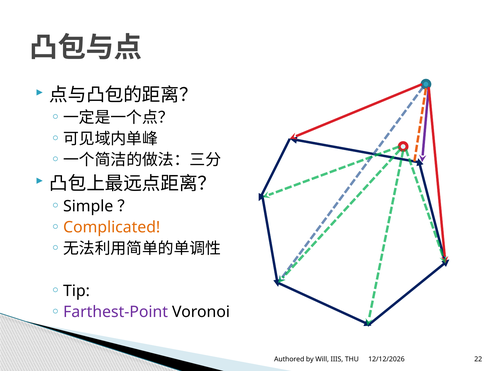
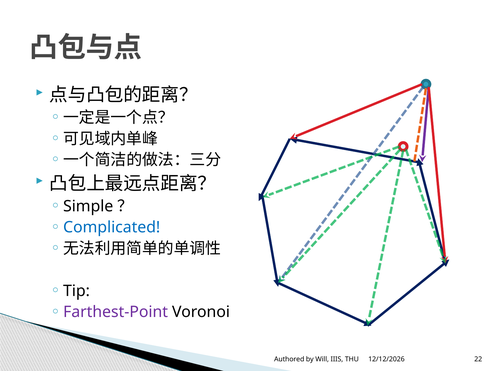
Complicated colour: orange -> blue
